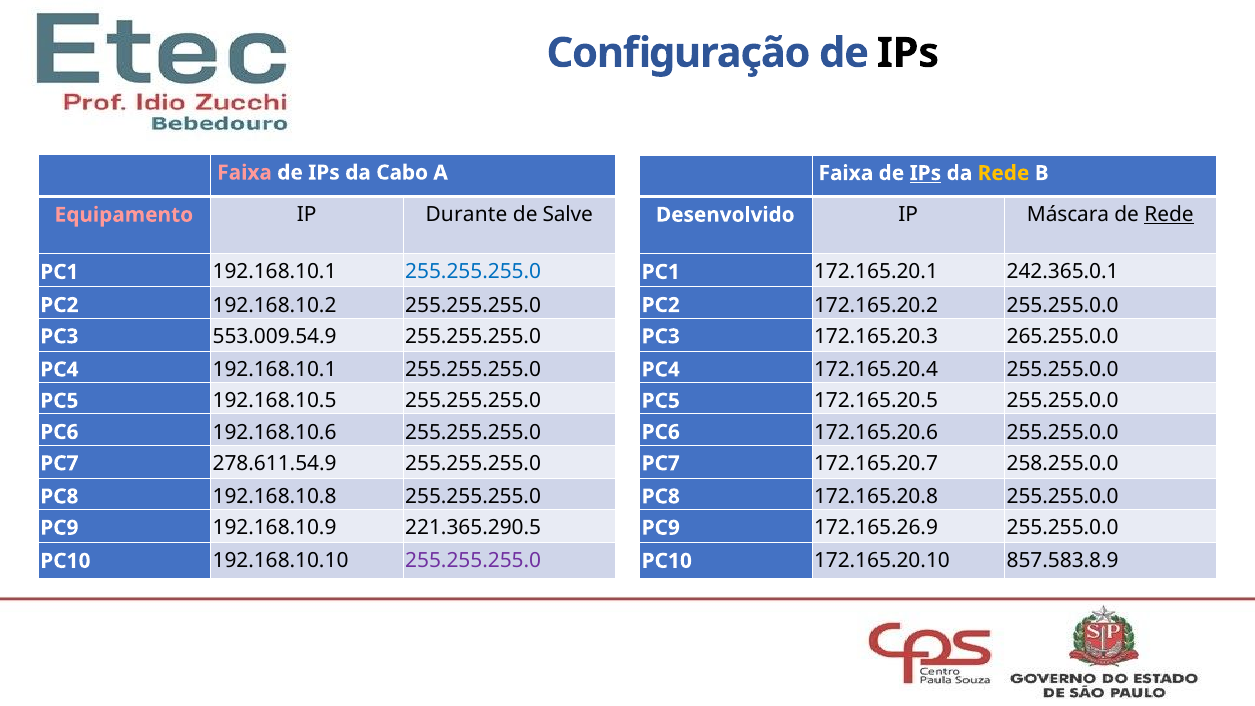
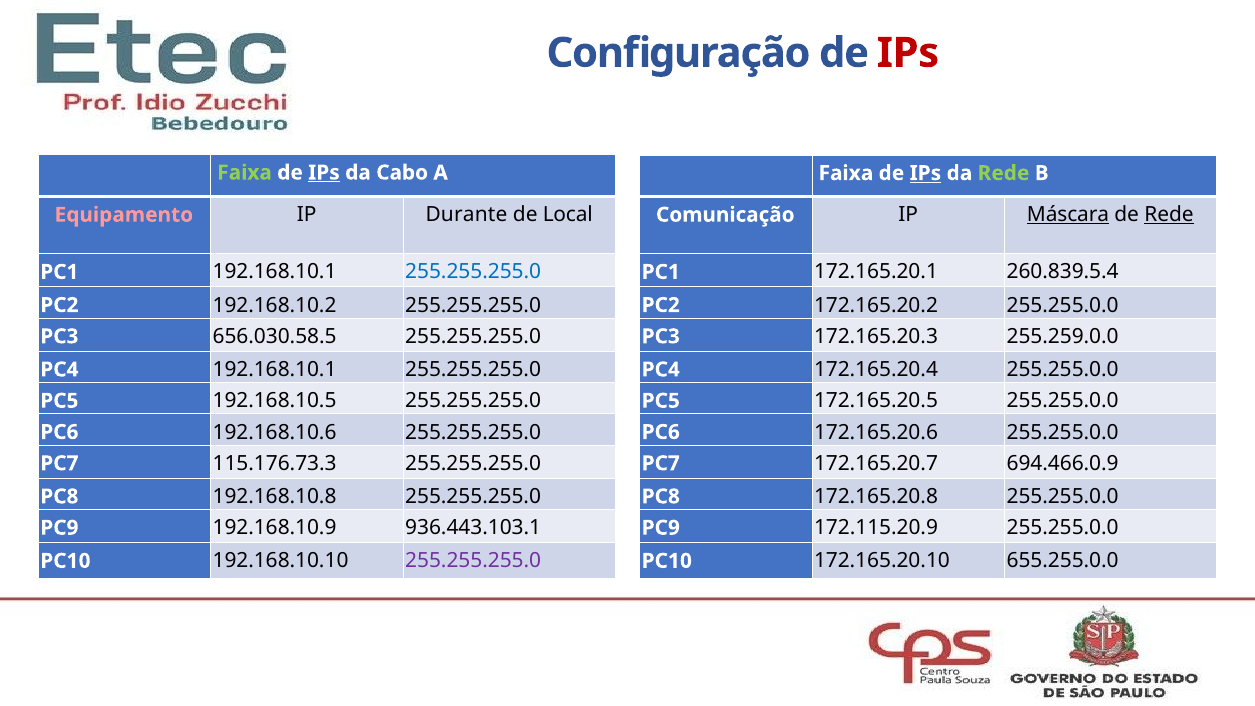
IPs at (908, 53) colour: black -> red
Faixa at (245, 173) colour: pink -> light green
IPs at (324, 173) underline: none -> present
Rede at (1003, 173) colour: yellow -> light green
Salve: Salve -> Local
Desenvolvido: Desenvolvido -> Comunicação
Máscara underline: none -> present
242.365.0.1: 242.365.0.1 -> 260.839.5.4
553.009.54.9: 553.009.54.9 -> 656.030.58.5
265.255.0.0: 265.255.0.0 -> 255.259.0.0
278.611.54.9: 278.611.54.9 -> 115.176.73.3
258.255.0.0: 258.255.0.0 -> 694.466.0.9
221.365.290.5: 221.365.290.5 -> 936.443.103.1
172.165.26.9: 172.165.26.9 -> 172.115.20.9
857.583.8.9: 857.583.8.9 -> 655.255.0.0
